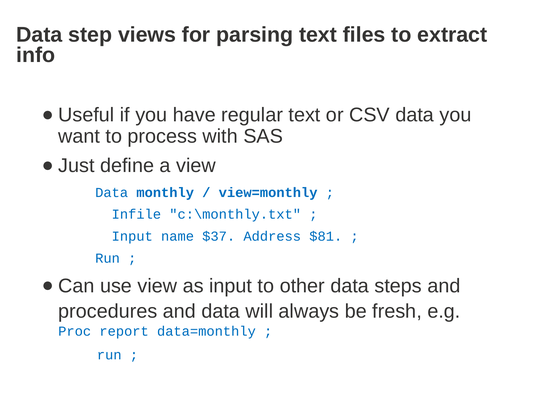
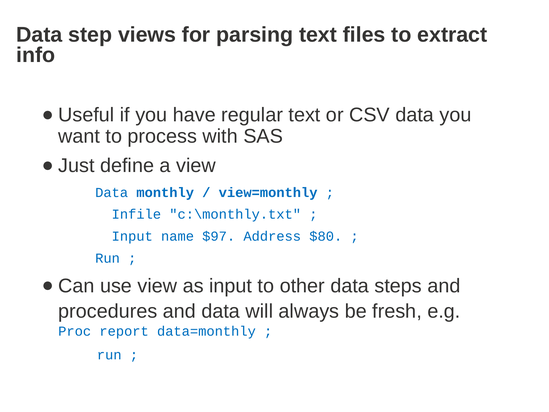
$37: $37 -> $97
$81: $81 -> $80
